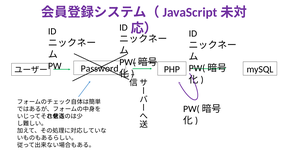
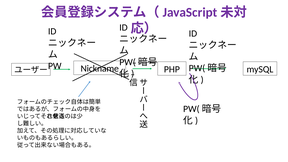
Password: Password -> Nickname
